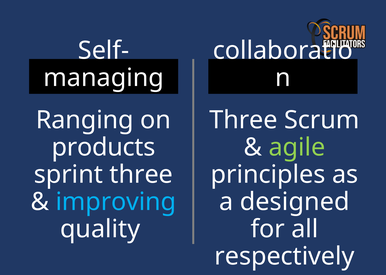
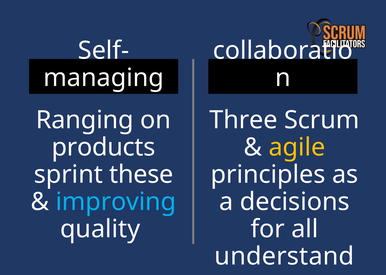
agile colour: light green -> yellow
sprint three: three -> these
designed: designed -> decisions
respectively: respectively -> understand
